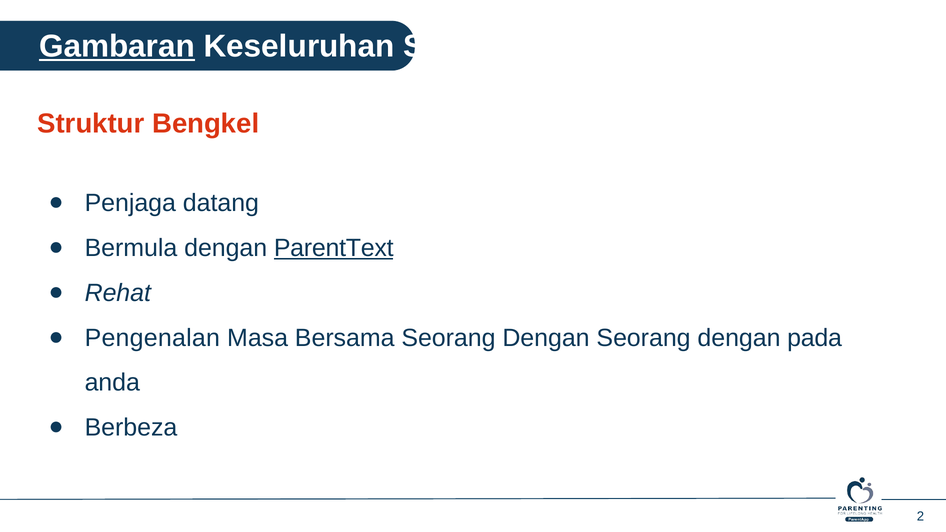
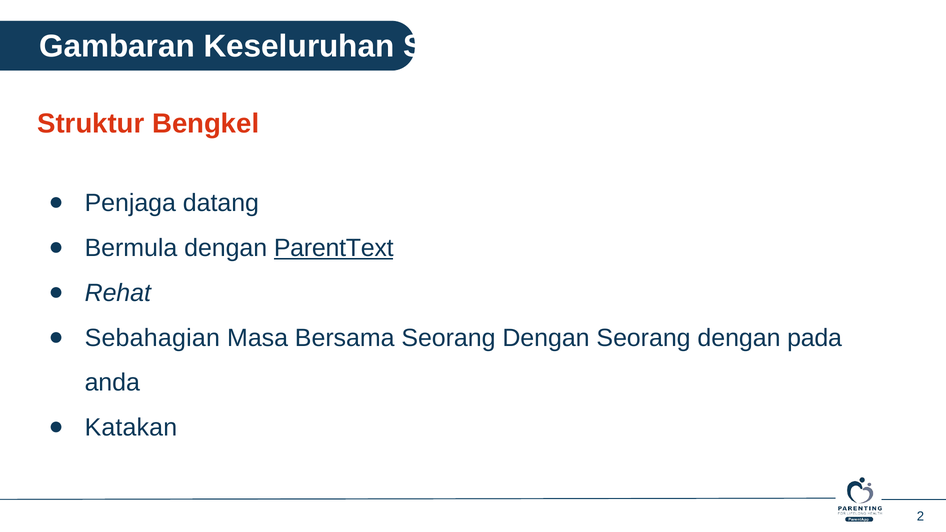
Gambaran underline: present -> none
Pengenalan: Pengenalan -> Sebahagian
Berbeza: Berbeza -> Katakan
